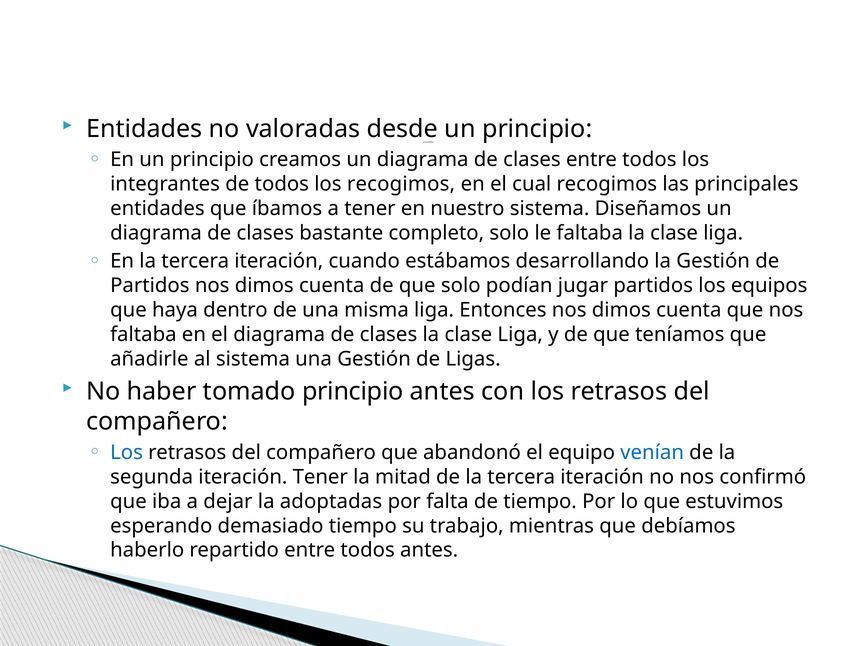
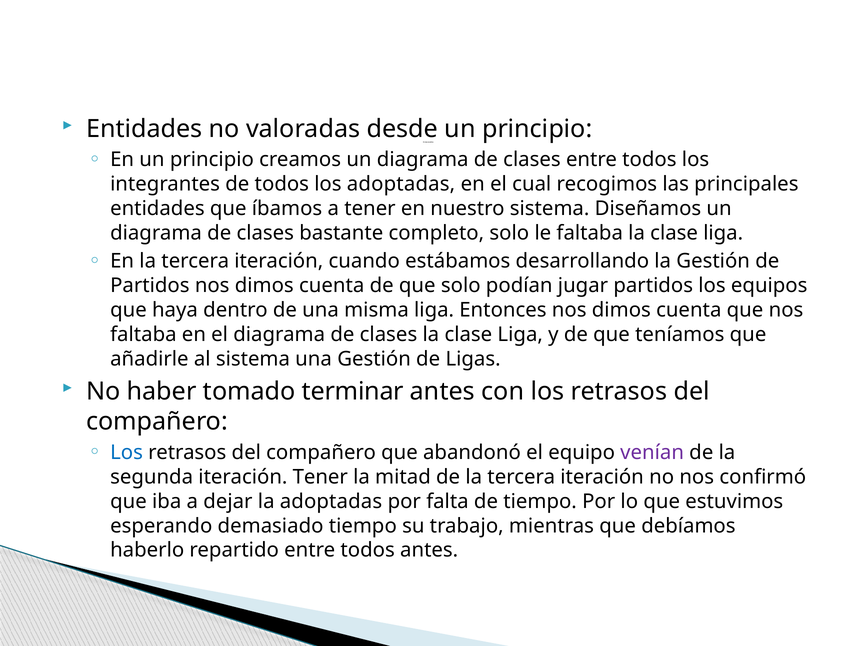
los recogimos: recogimos -> adoptadas
tomado principio: principio -> terminar
venían colour: blue -> purple
